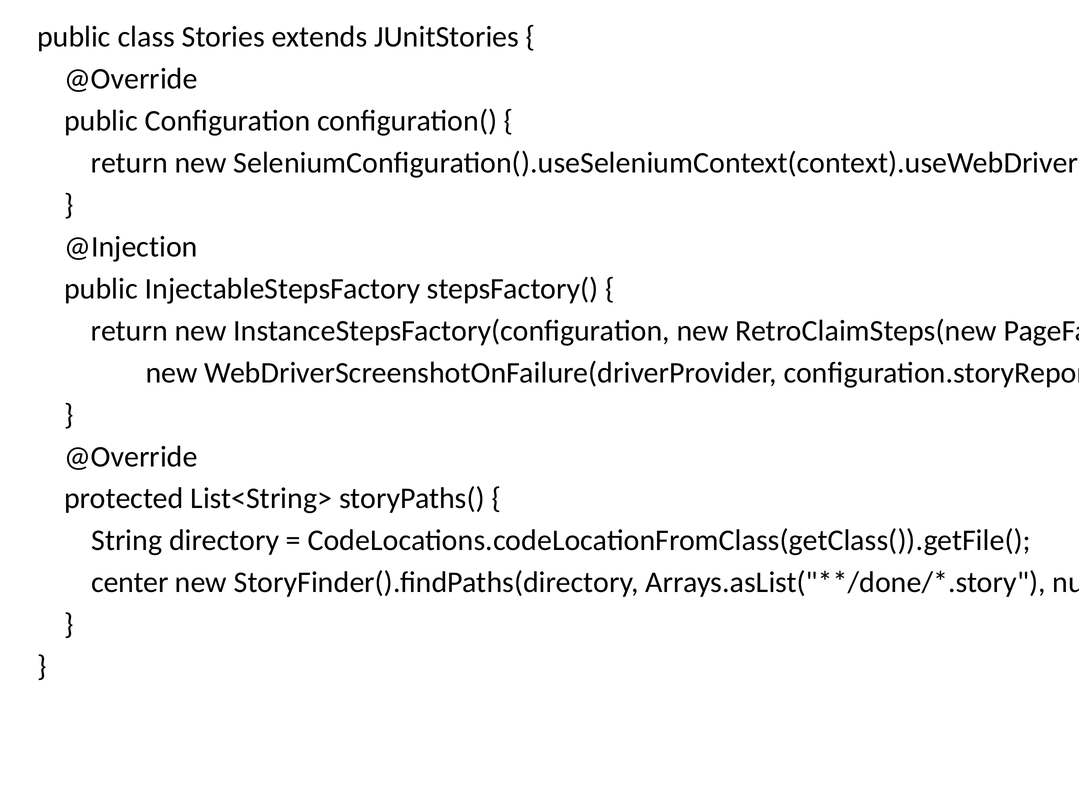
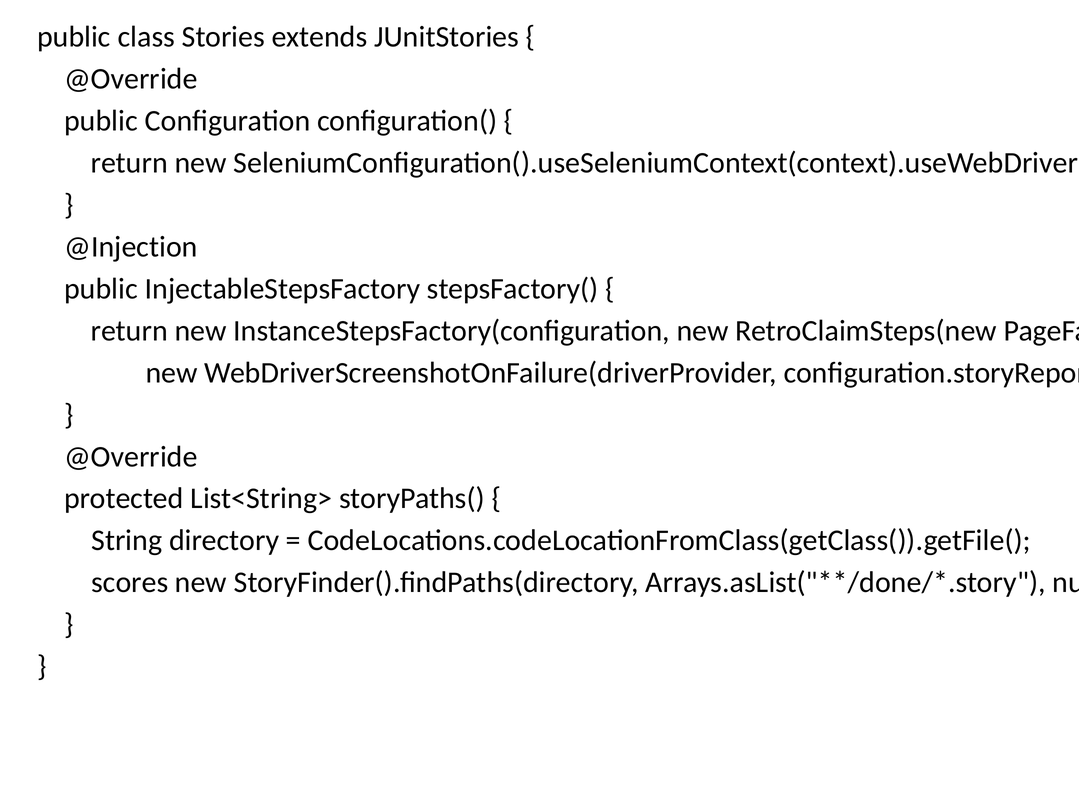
center: center -> scores
